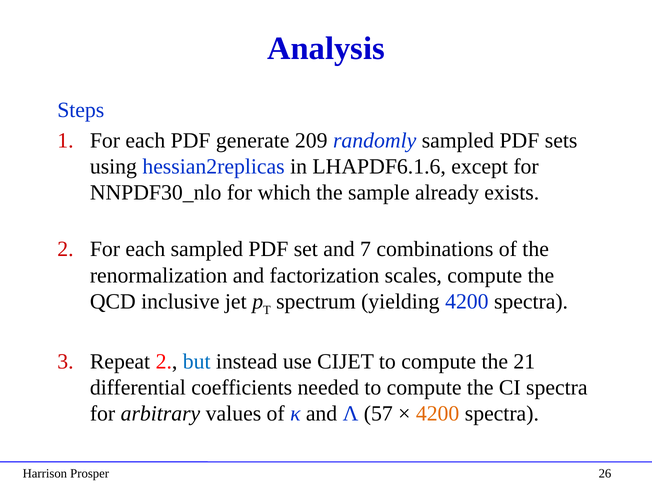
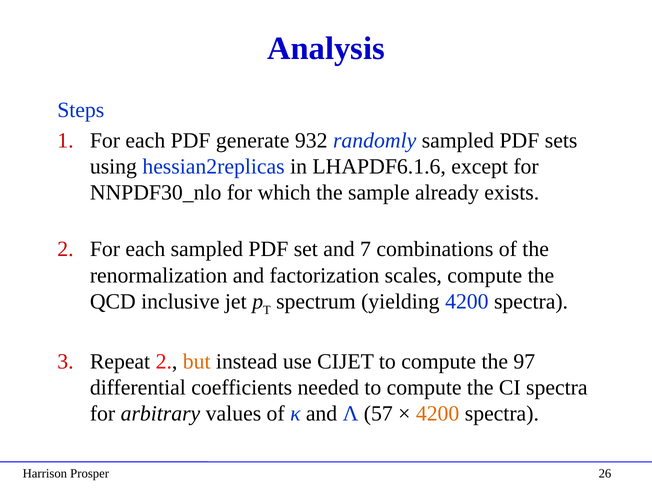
209: 209 -> 932
but colour: blue -> orange
21: 21 -> 97
